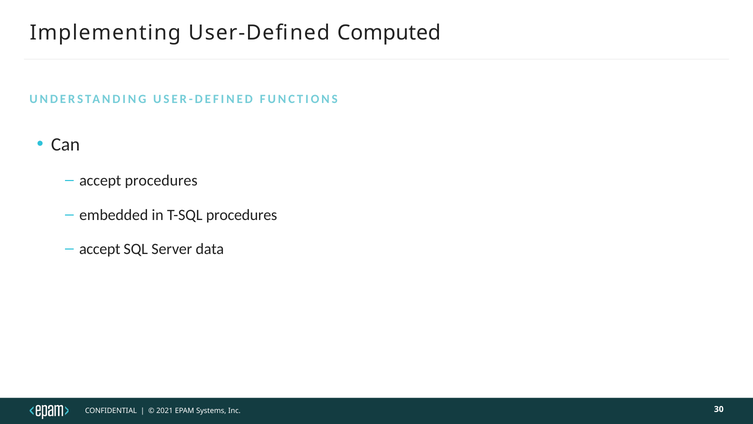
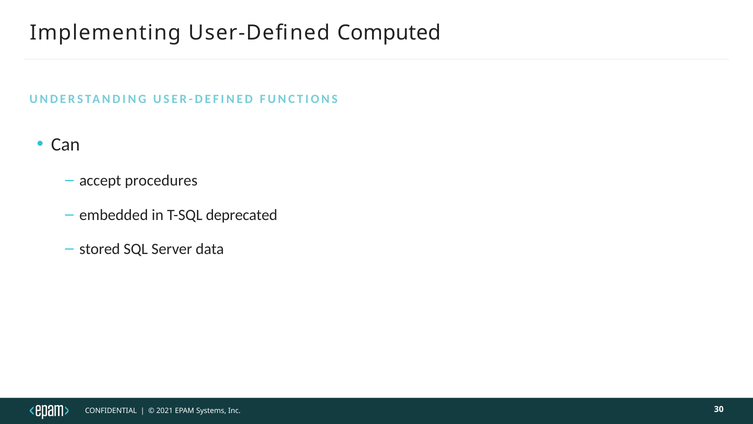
T-SQL procedures: procedures -> deprecated
accept at (100, 249): accept -> stored
